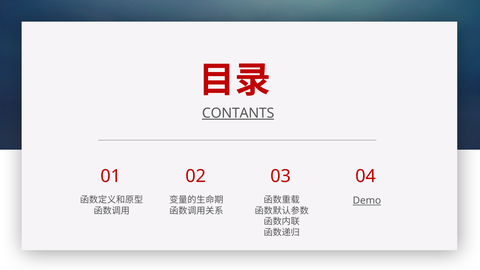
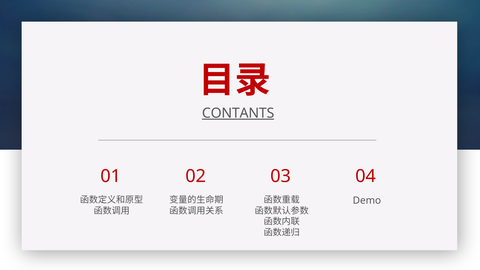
Demo underline: present -> none
